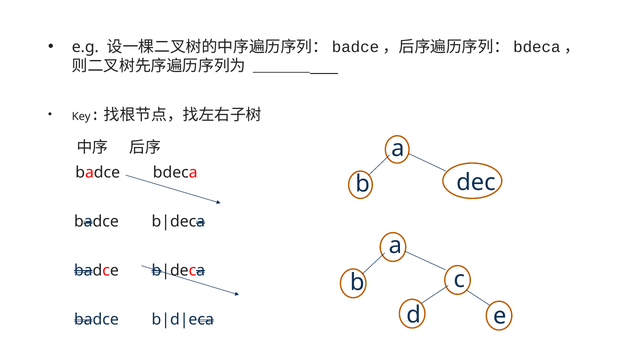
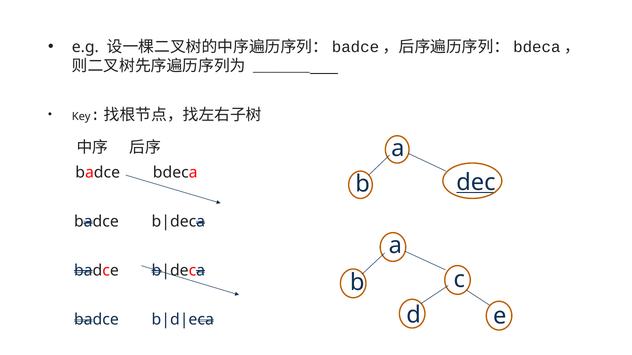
dec underline: none -> present
